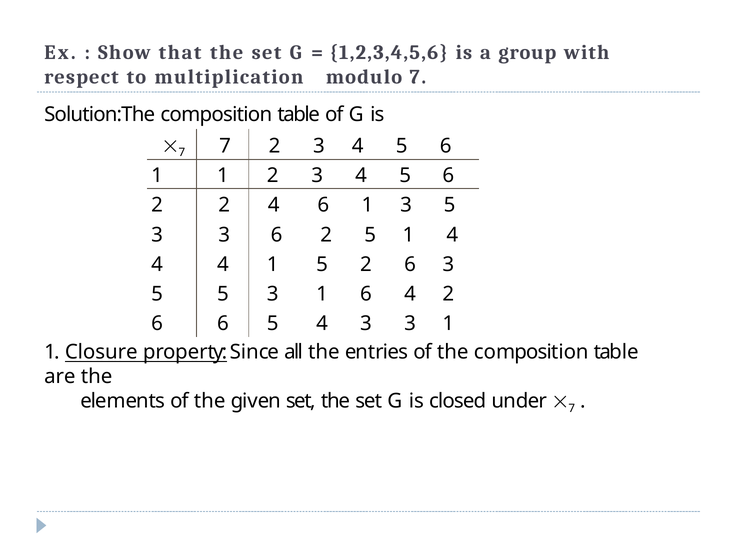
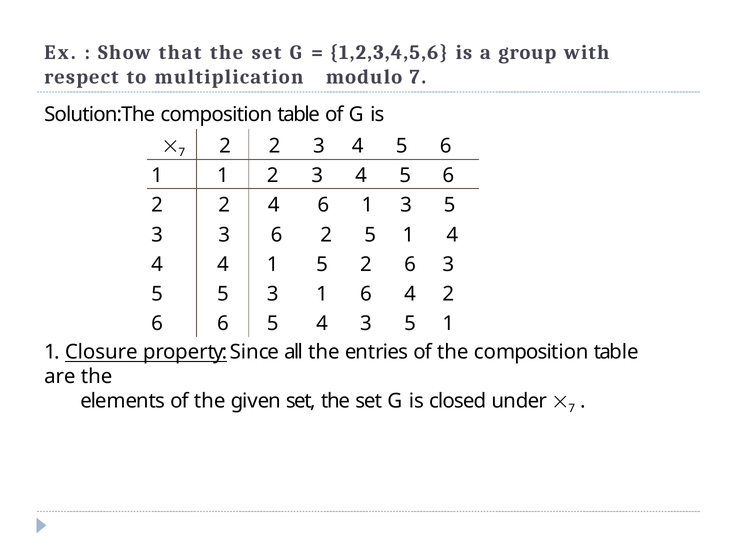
7 7: 7 -> 2
4 3 3: 3 -> 5
